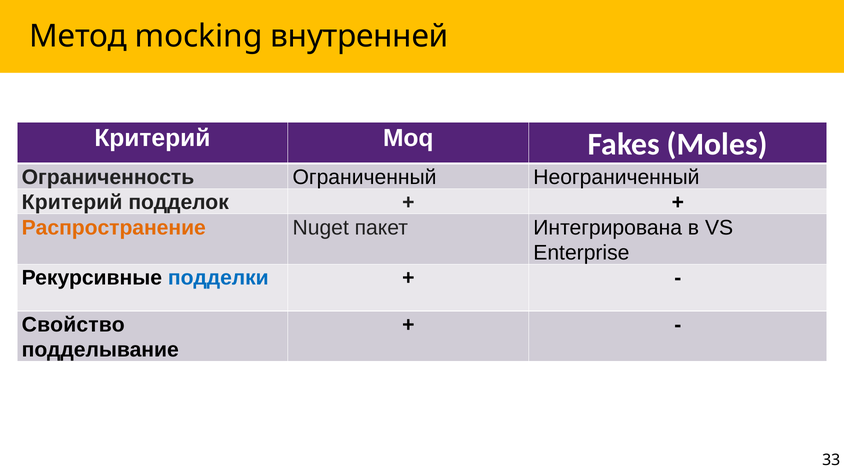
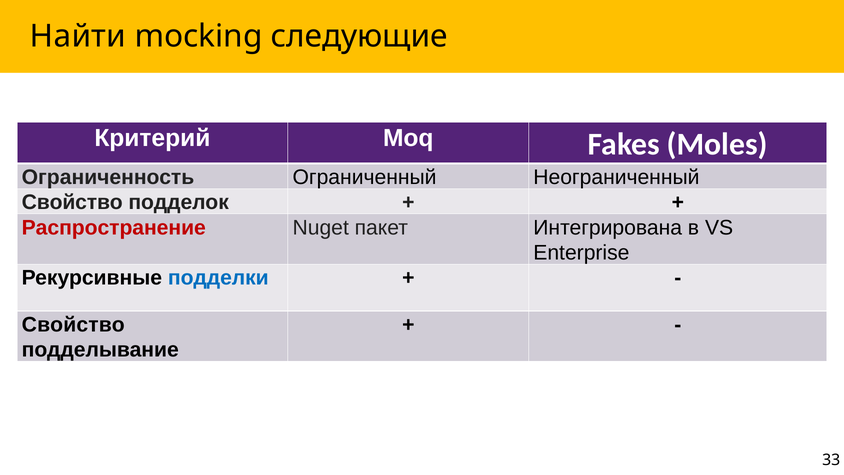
Метод: Метод -> Найти
внутренней: внутренней -> следующие
Критерий at (72, 202): Критерий -> Свойство
Распространение colour: orange -> red
